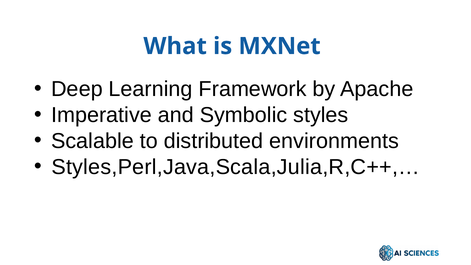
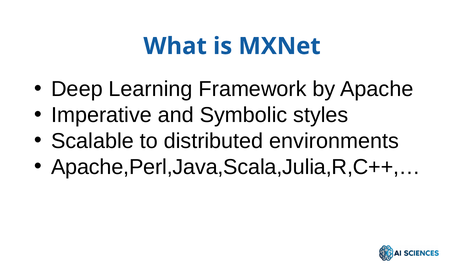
Styles,Perl,Java,Scala,Julia,R,C++,…: Styles,Perl,Java,Scala,Julia,R,C++,… -> Apache,Perl,Java,Scala,Julia,R,C++,…
